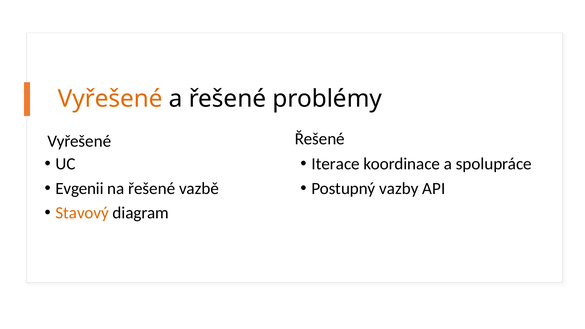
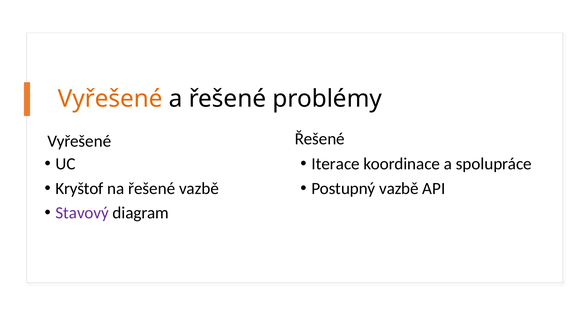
Evgenii: Evgenii -> Kryštof
Postupný vazby: vazby -> vazbě
Stavový colour: orange -> purple
